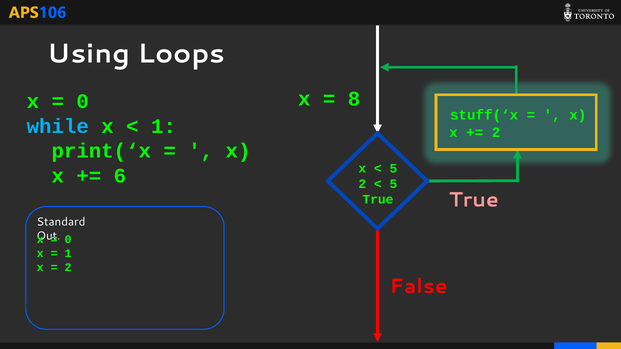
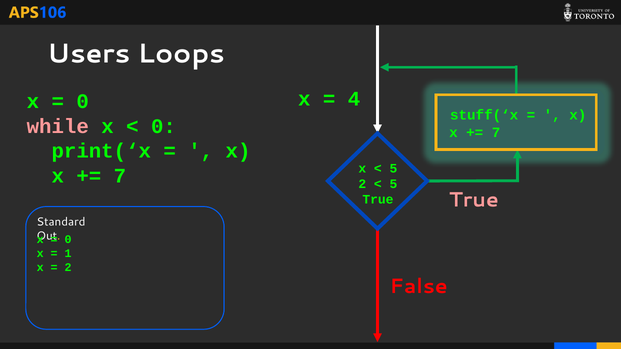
Using: Using -> Users
8: 8 -> 4
while colour: light blue -> pink
1 at (163, 126): 1 -> 0
2 at (496, 133): 2 -> 7
6 at (120, 176): 6 -> 7
